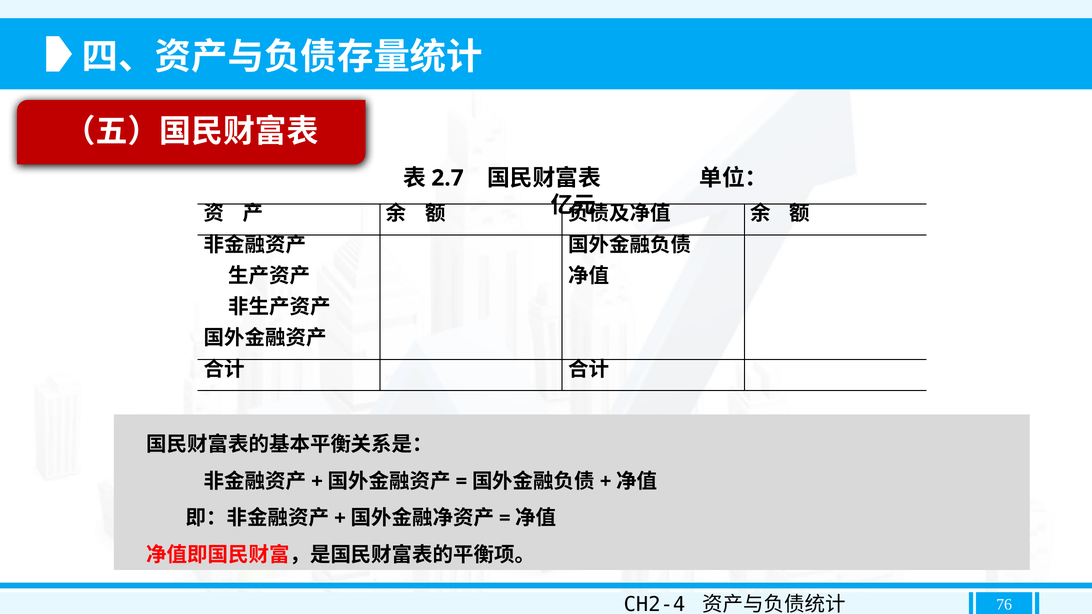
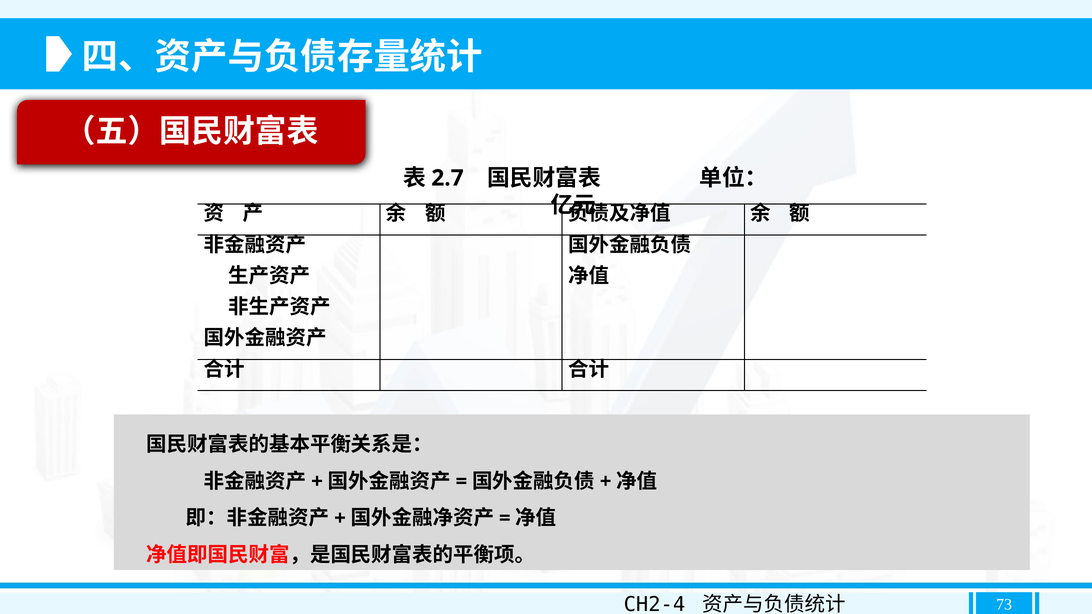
76: 76 -> 73
